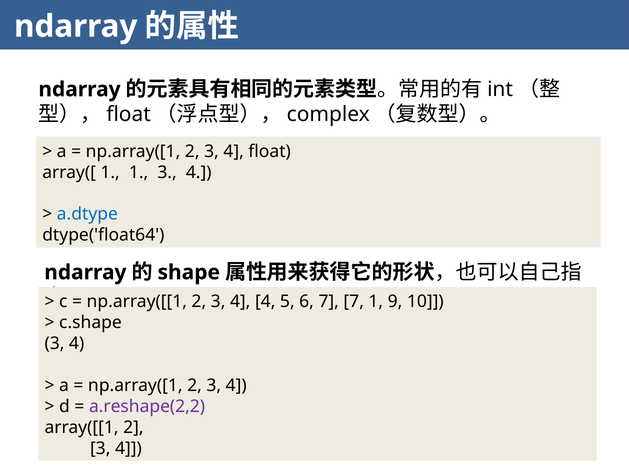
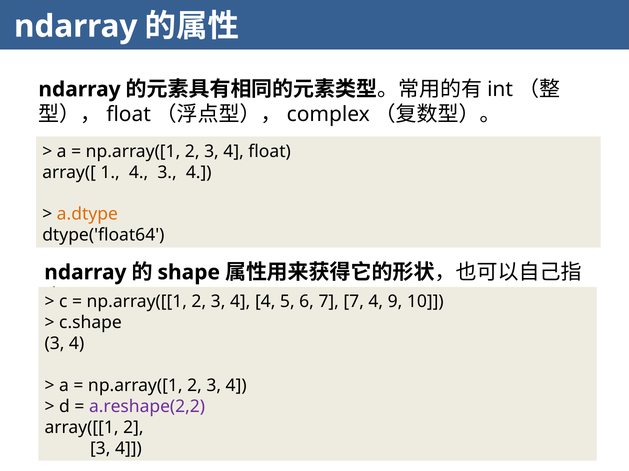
1 1: 1 -> 4
a.dtype colour: blue -> orange
7 1: 1 -> 4
